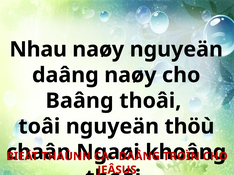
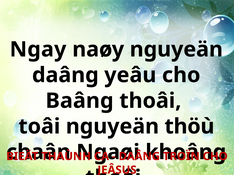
Nhau: Nhau -> Ngay
daâng naøy: naøy -> yeâu
